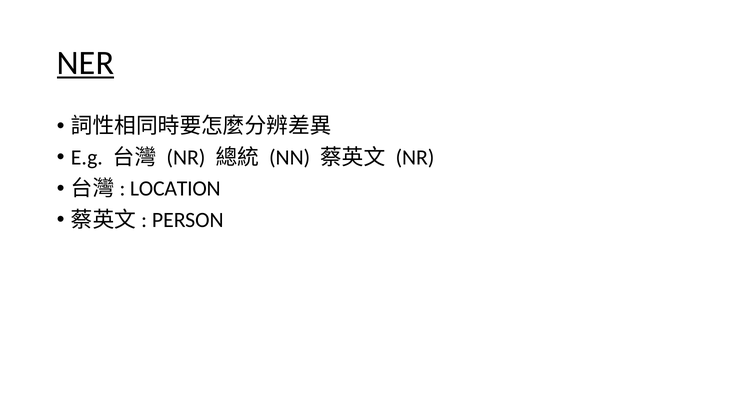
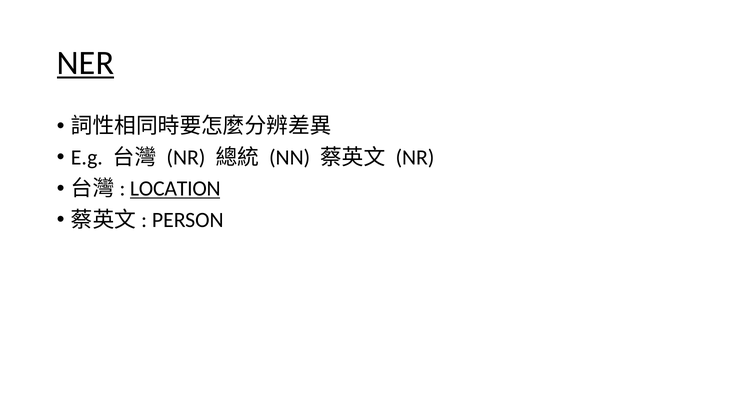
LOCATION underline: none -> present
